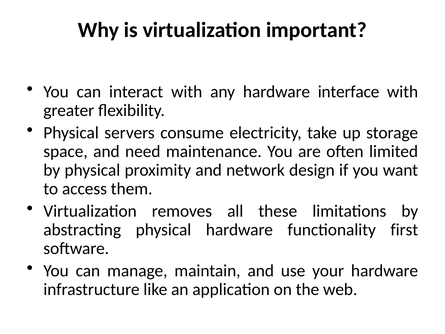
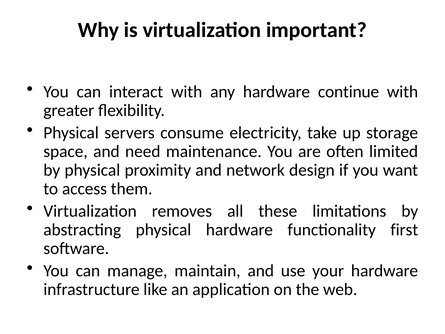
interface: interface -> continue
